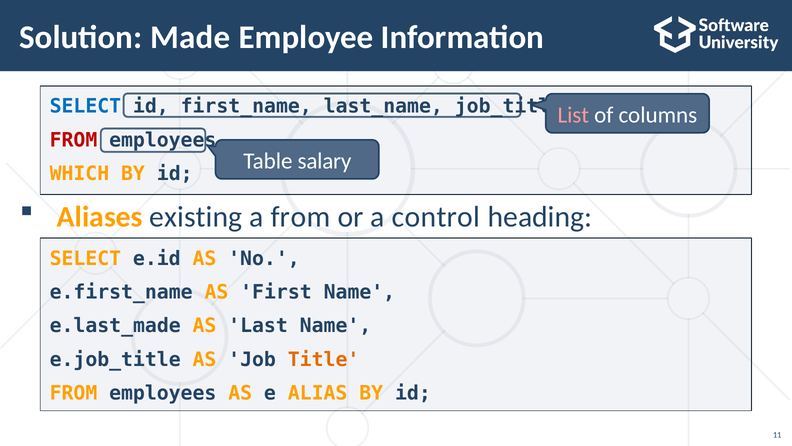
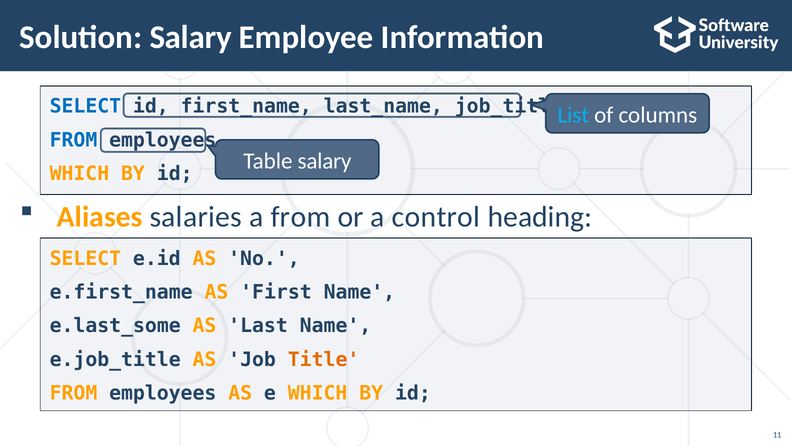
Solution Made: Made -> Salary
List colour: pink -> light blue
FROM at (73, 140) colour: red -> blue
existing: existing -> salaries
e.last_made: e.last_made -> e.last_some
e ALIAS: ALIAS -> WHICH
